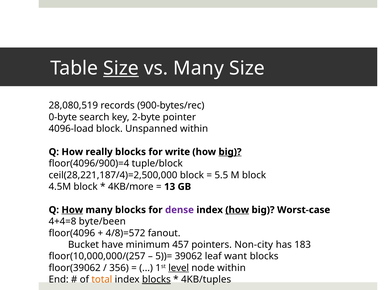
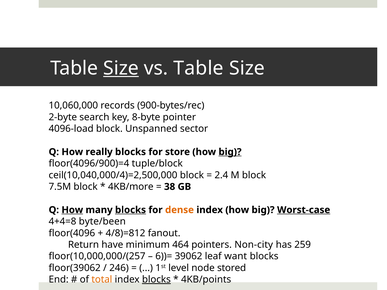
vs Many: Many -> Table
28,080,519: 28,080,519 -> 10,060,000
0-byte: 0-byte -> 2-byte
2-byte: 2-byte -> 8-byte
Unspanned within: within -> sector
write: write -> store
ceil(28,221,187/4)=2,500,000: ceil(28,221,187/4)=2,500,000 -> ceil(10,040,000/4)=2,500,000
5.5: 5.5 -> 2.4
4.5M: 4.5M -> 7.5M
13: 13 -> 38
blocks at (131, 210) underline: none -> present
dense colour: purple -> orange
how at (237, 210) underline: present -> none
Worst-case underline: none -> present
4/8)=572: 4/8)=572 -> 4/8)=812
Bucket: Bucket -> Return
457: 457 -> 464
183: 183 -> 259
5))=: 5))= -> 6))=
356: 356 -> 246
level underline: present -> none
node within: within -> stored
4KB/tuples: 4KB/tuples -> 4KB/points
